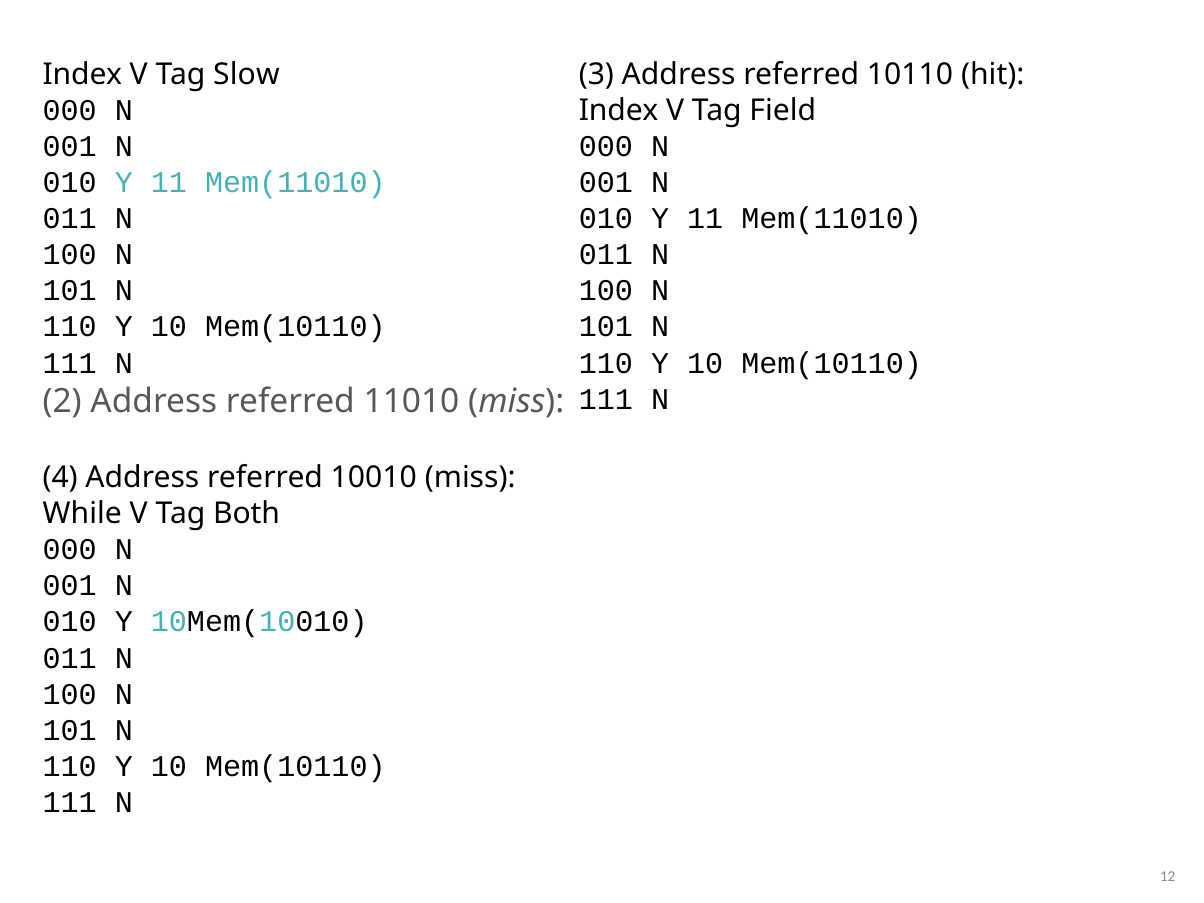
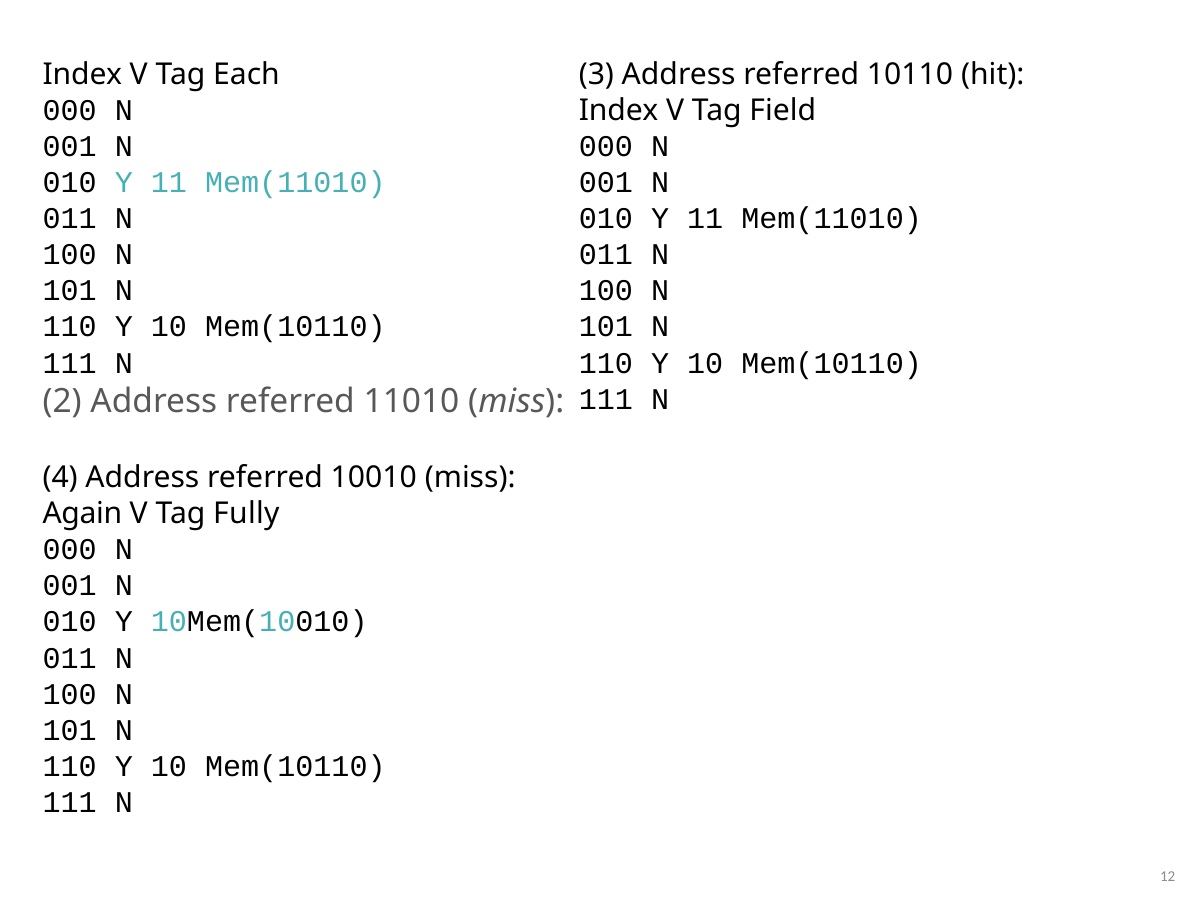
Slow: Slow -> Each
While: While -> Again
Both: Both -> Fully
